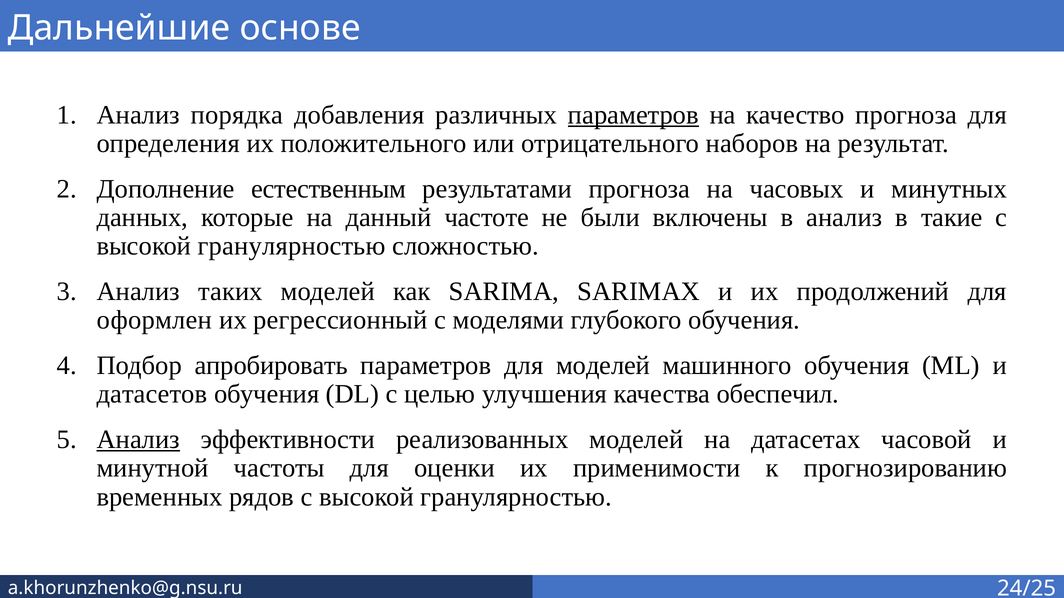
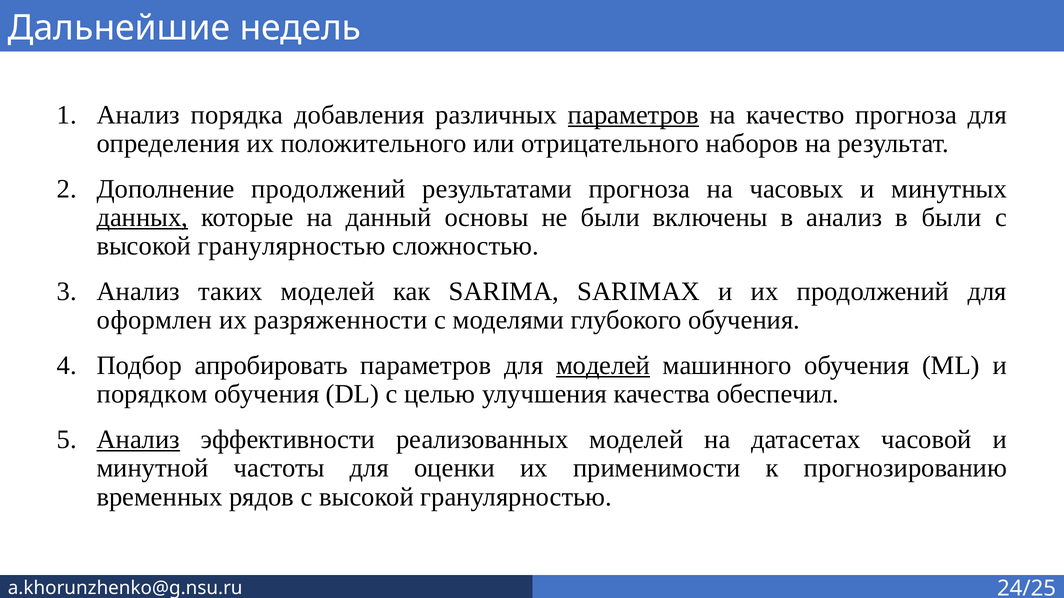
основе: основе -> недель
Дополнение естественным: естественным -> продолжений
данных underline: none -> present
частоте: частоте -> основы
в такие: такие -> были
регрессионный: регрессионный -> разряженности
моделей at (603, 366) underline: none -> present
датасетов: датасетов -> порядком
